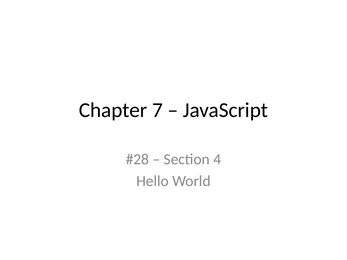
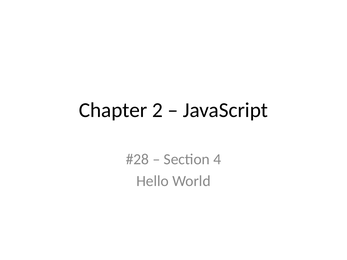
7: 7 -> 2
